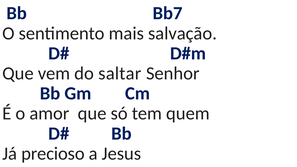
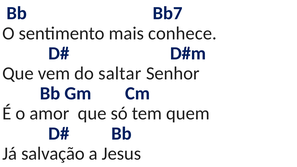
salvação: salvação -> conhece
precioso: precioso -> salvação
